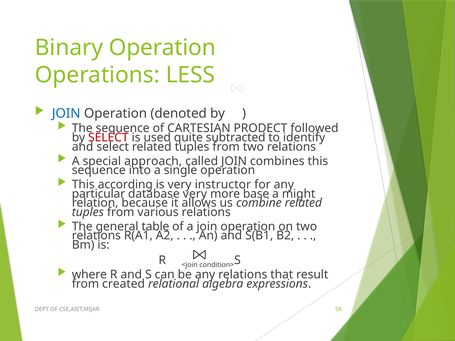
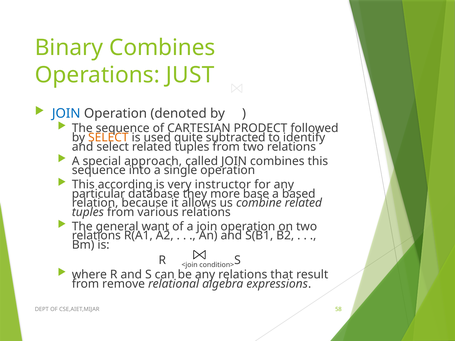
Binary Operation: Operation -> Combines
LESS: LESS -> JUST
SELECT at (108, 138) colour: red -> orange
database very: very -> they
might: might -> based
table: table -> want
created: created -> remove
